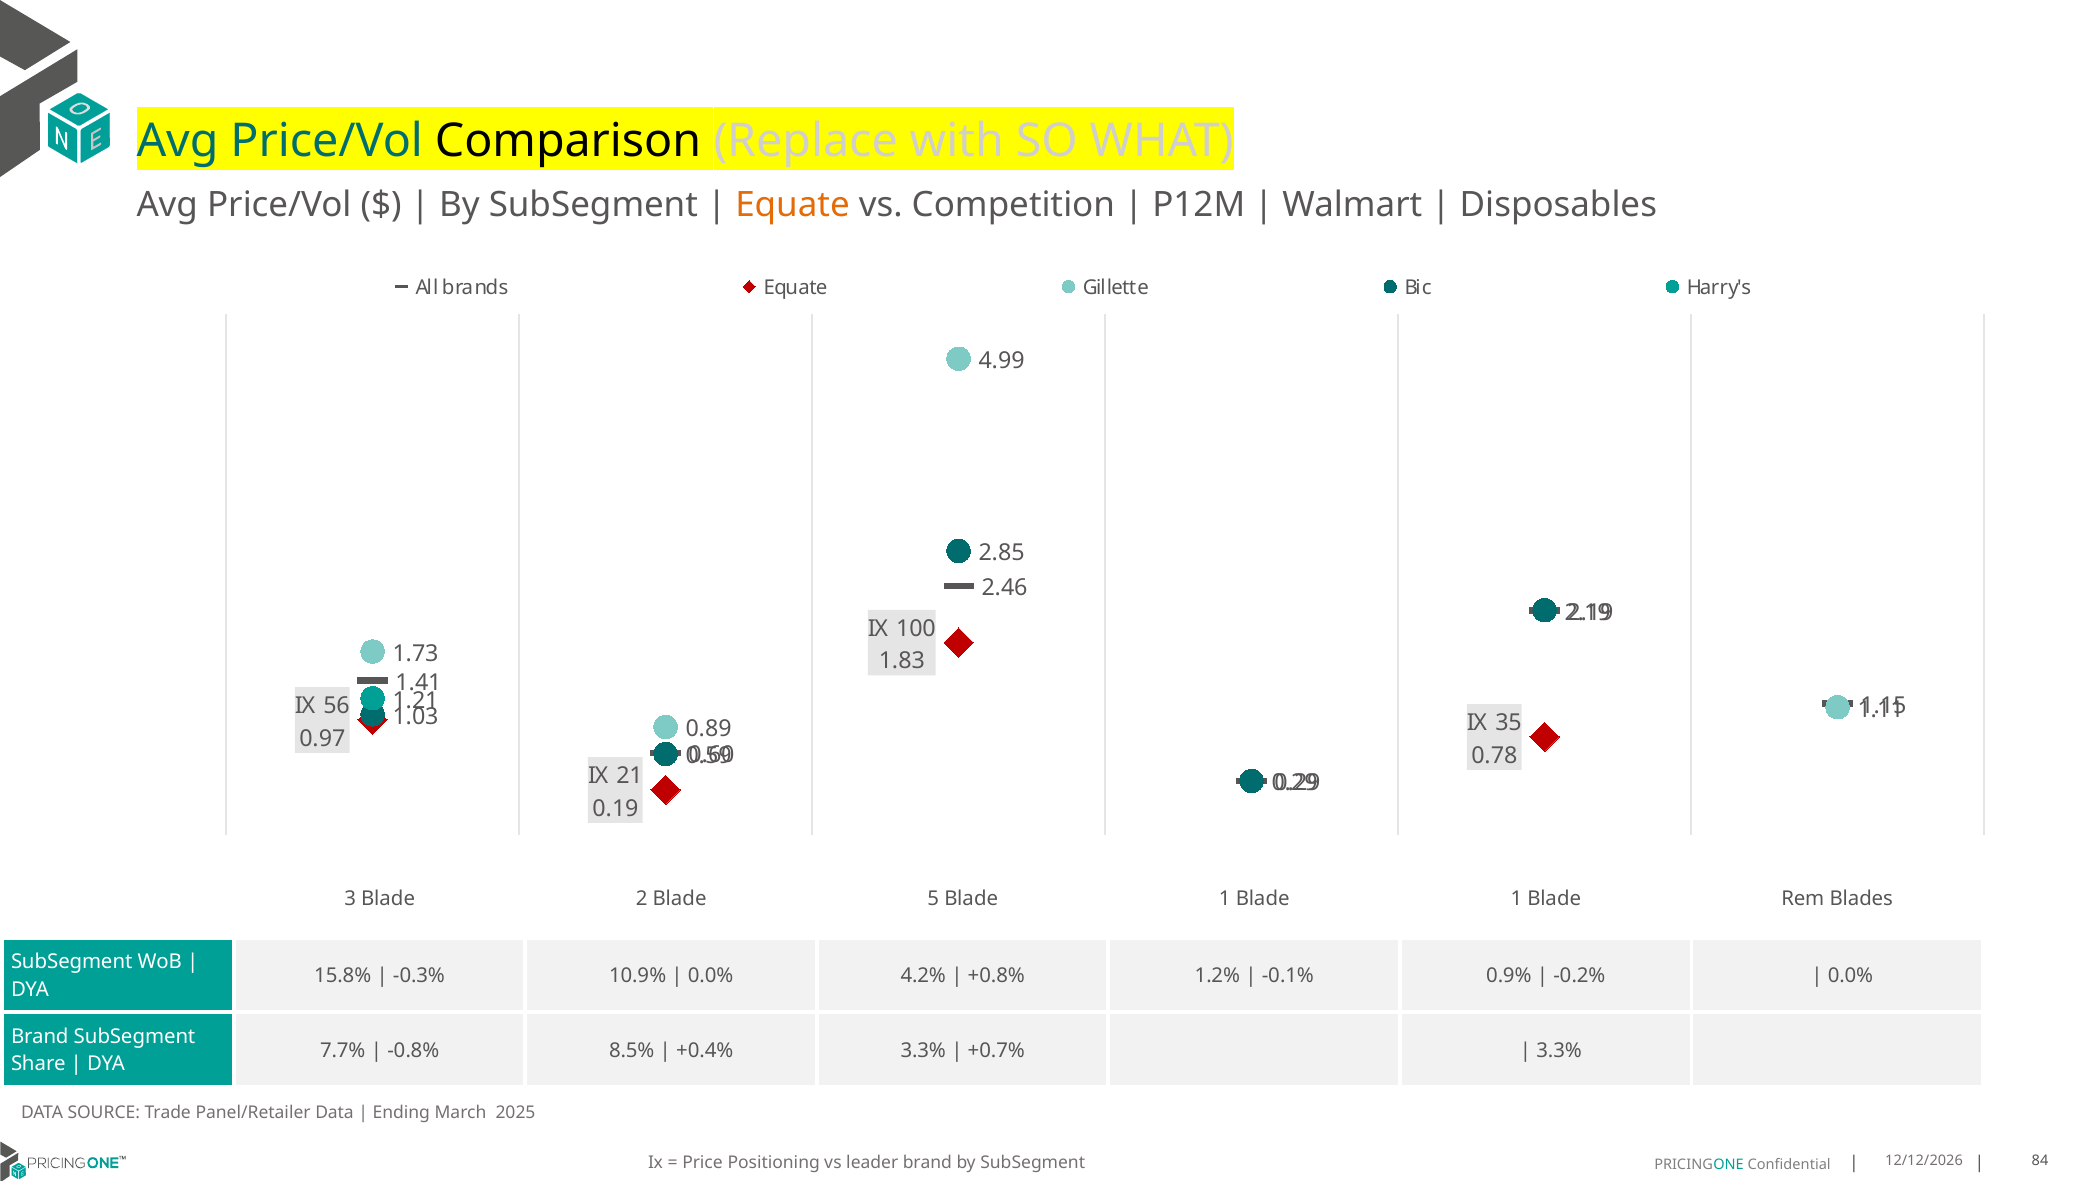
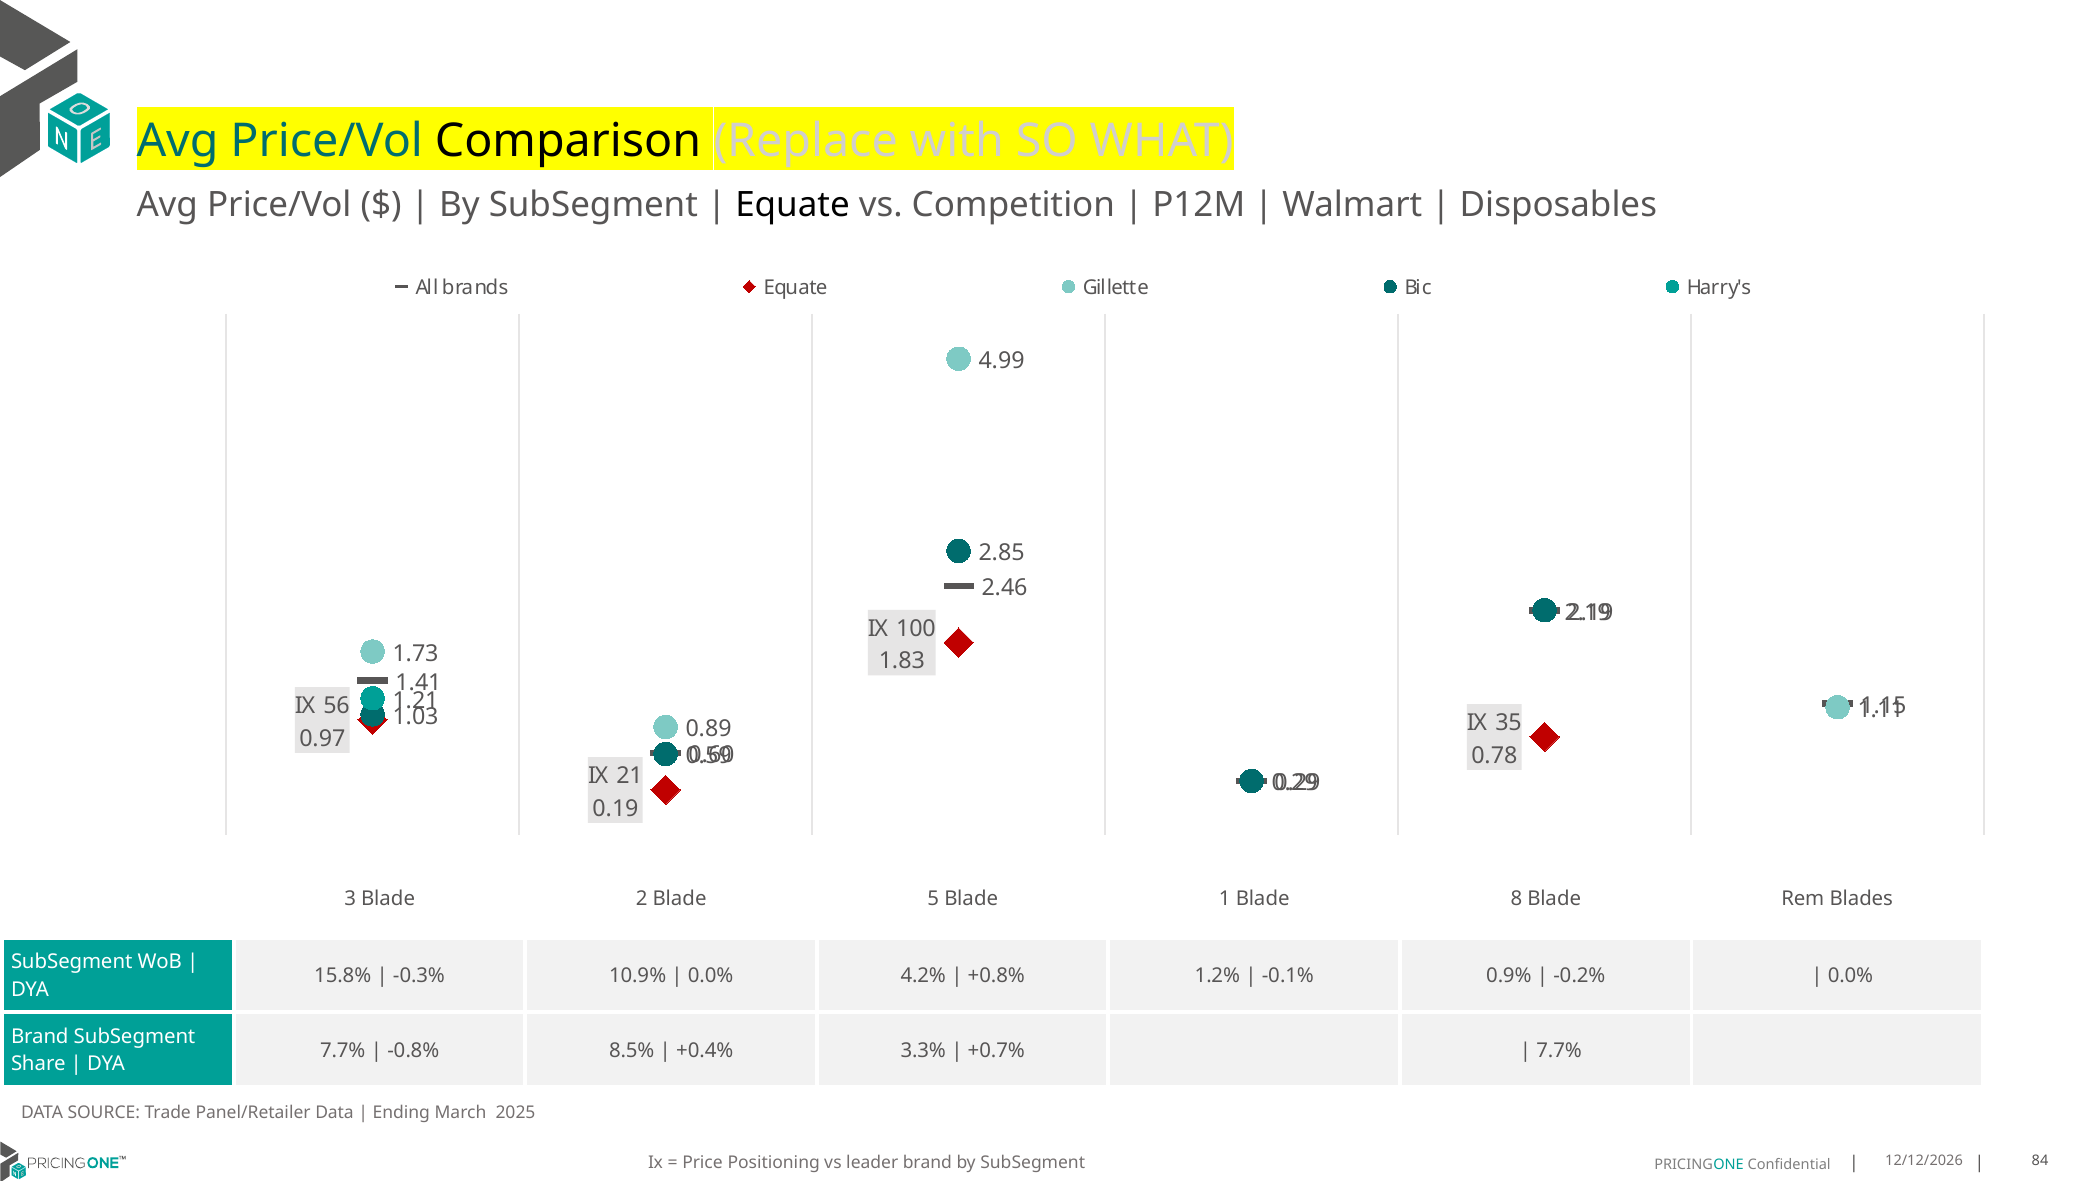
Equate at (793, 205) colour: orange -> black
1 Blade 1: 1 -> 8
3.3% at (1559, 1051): 3.3% -> 7.7%
